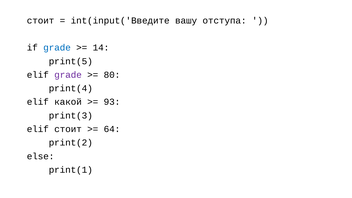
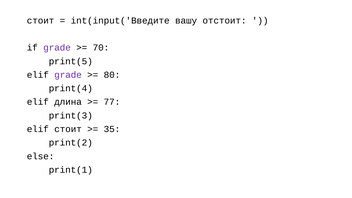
отступа: отступа -> отстоит
grade at (57, 48) colour: blue -> purple
14: 14 -> 70
какой: какой -> длина
93: 93 -> 77
64: 64 -> 35
